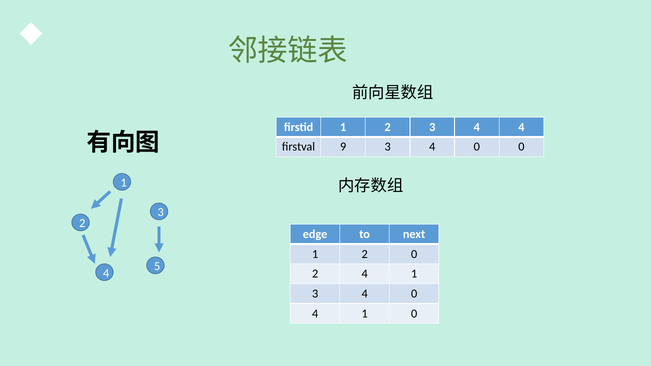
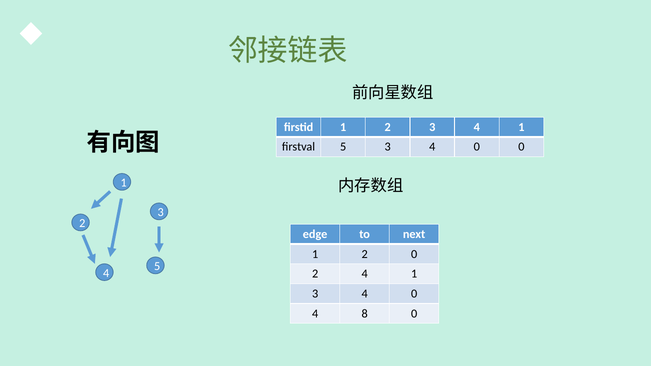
3 4 4: 4 -> 1
firstval 9: 9 -> 5
1 at (365, 314): 1 -> 8
